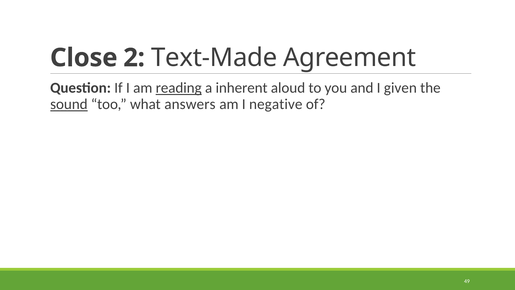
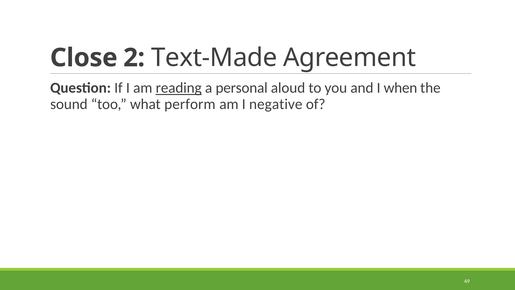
inherent: inherent -> personal
given: given -> when
sound underline: present -> none
answers: answers -> perform
